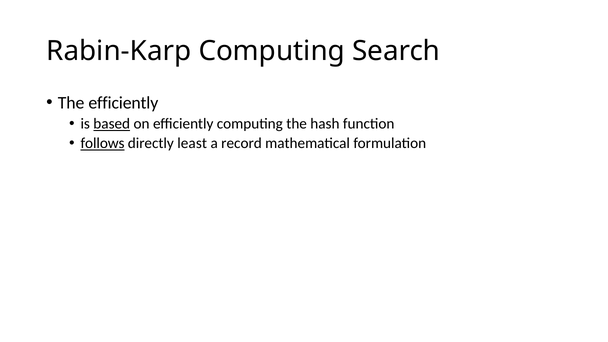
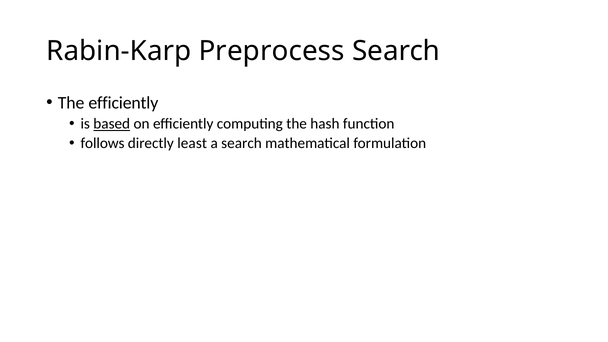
Rabin-Karp Computing: Computing -> Preprocess
follows underline: present -> none
a record: record -> search
